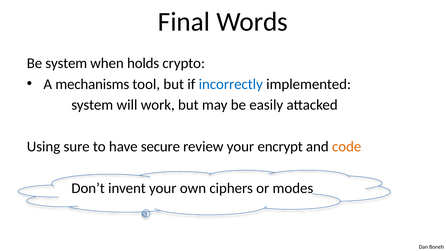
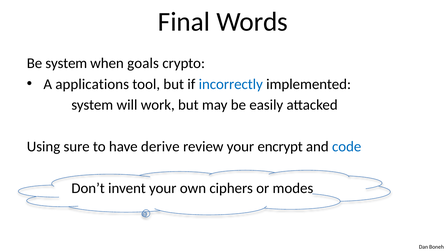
holds: holds -> goals
mechanisms: mechanisms -> applications
secure: secure -> derive
code colour: orange -> blue
